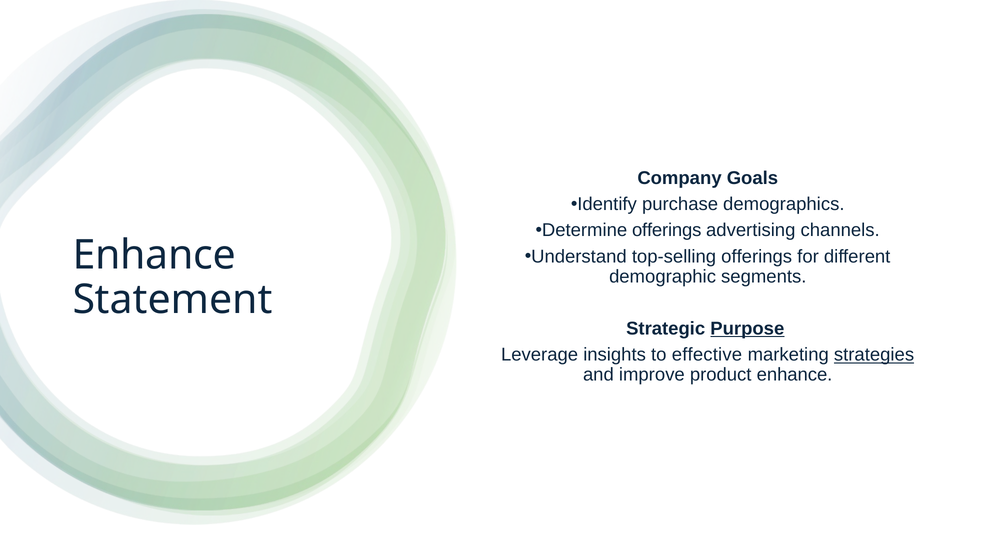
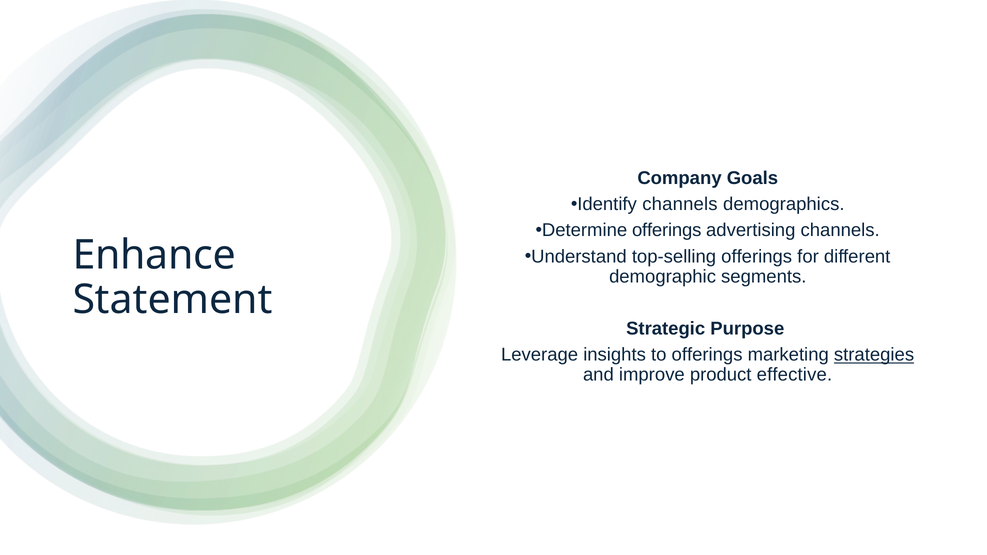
Identify purchase: purchase -> channels
Purpose underline: present -> none
to effective: effective -> offerings
product enhance: enhance -> effective
